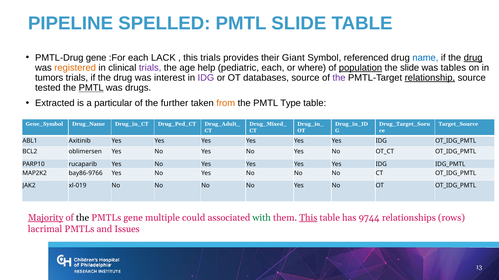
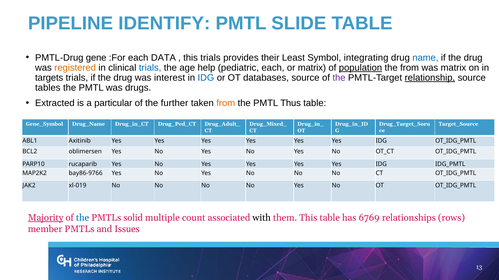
SPELLED: SPELLED -> IDENTIFY
LACK: LACK -> DATA
Giant: Giant -> Least
referenced: referenced -> integrating
drug at (473, 58) underline: present -> none
trials at (150, 68) colour: purple -> blue
or where: where -> matrix
the slide: slide -> from
was tables: tables -> matrix
tumors: tumors -> targets
IDG at (206, 78) colour: purple -> blue
tested: tested -> tables
PMTL at (91, 88) underline: present -> none
Type: Type -> Thus
the at (83, 218) colour: black -> blue
PMTLs gene: gene -> solid
could: could -> count
with colour: green -> black
This at (308, 218) underline: present -> none
9744: 9744 -> 6769
lacrimal: lacrimal -> member
